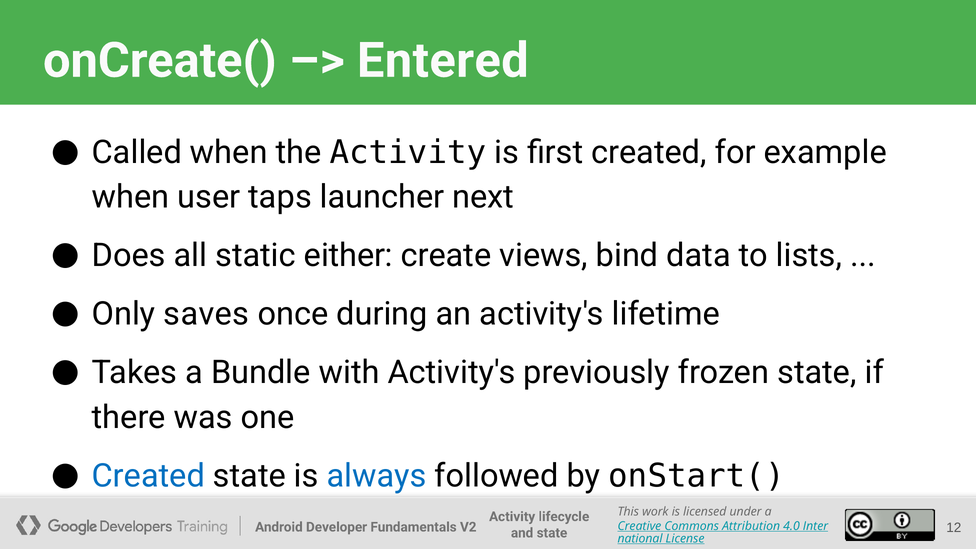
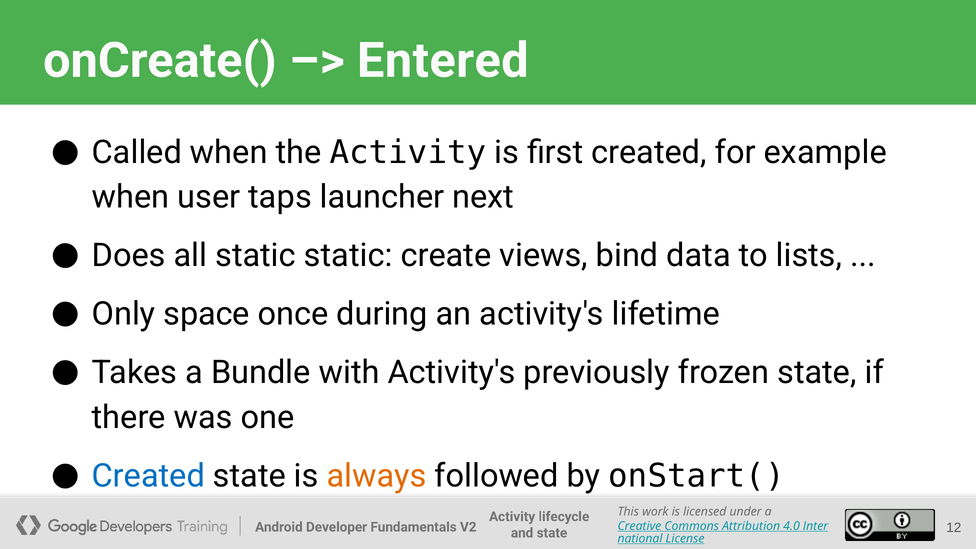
static either: either -> static
saves: saves -> space
always colour: blue -> orange
